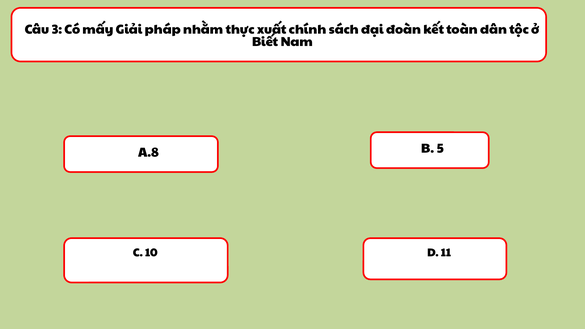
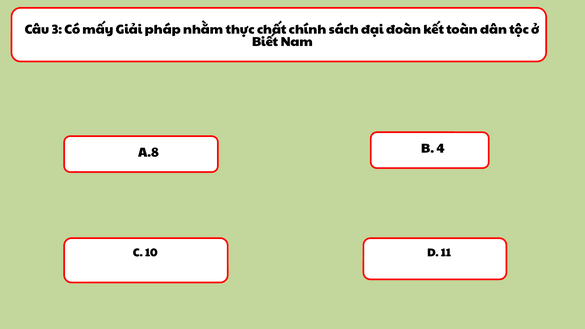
xuất: xuất -> chất
5: 5 -> 4
